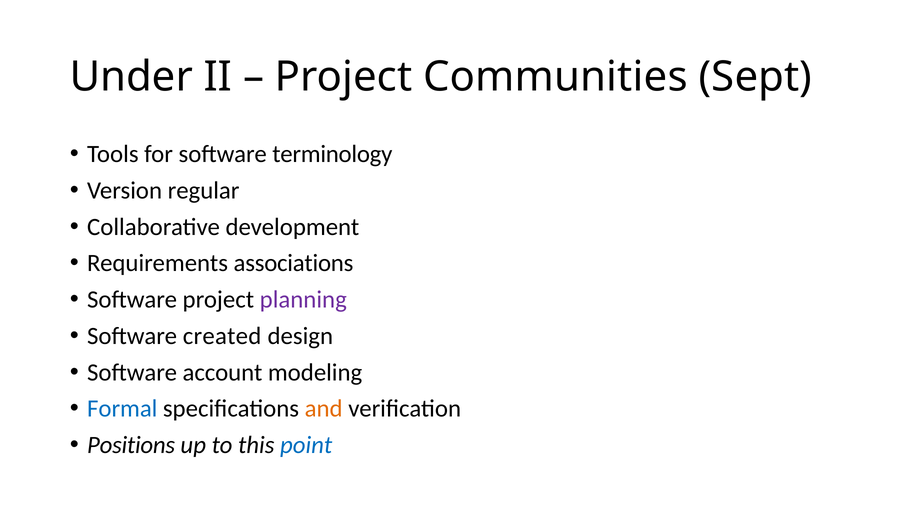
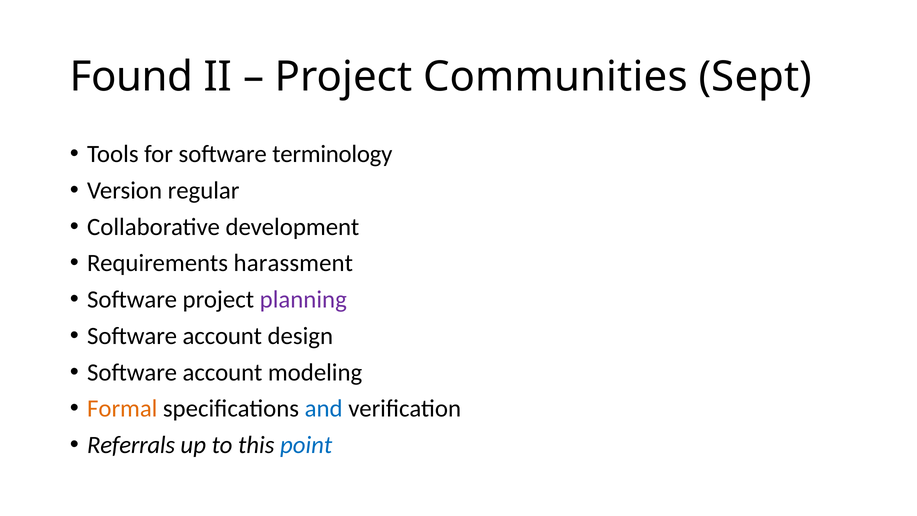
Under: Under -> Found
associations: associations -> harassment
created at (222, 336): created -> account
Formal colour: blue -> orange
and colour: orange -> blue
Positions: Positions -> Referrals
